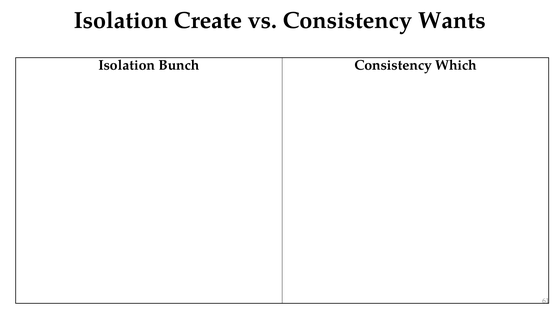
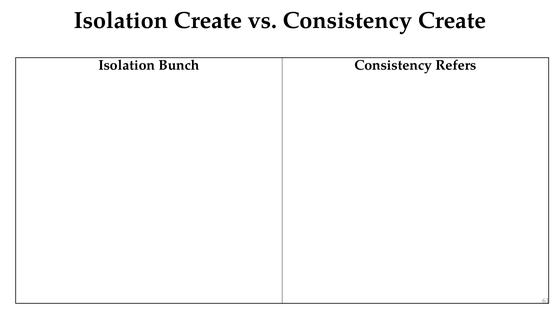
Consistency Wants: Wants -> Create
Which: Which -> Refers
